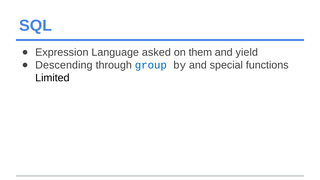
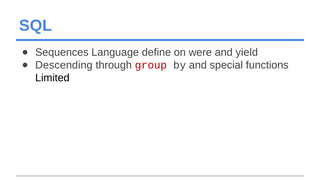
Expression: Expression -> Sequences
asked: asked -> define
them: them -> were
group colour: blue -> red
